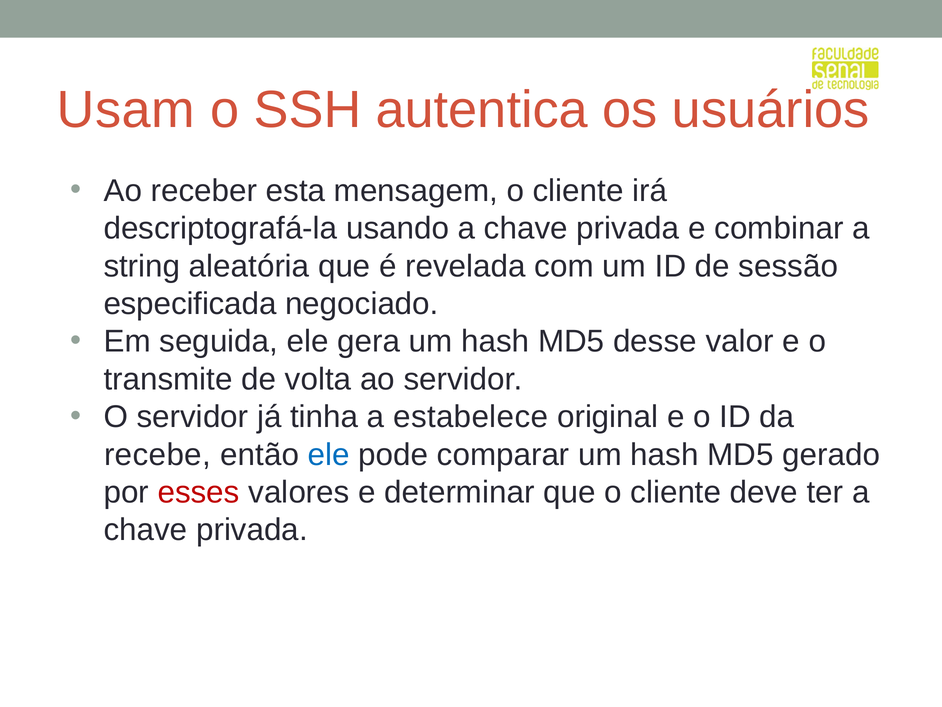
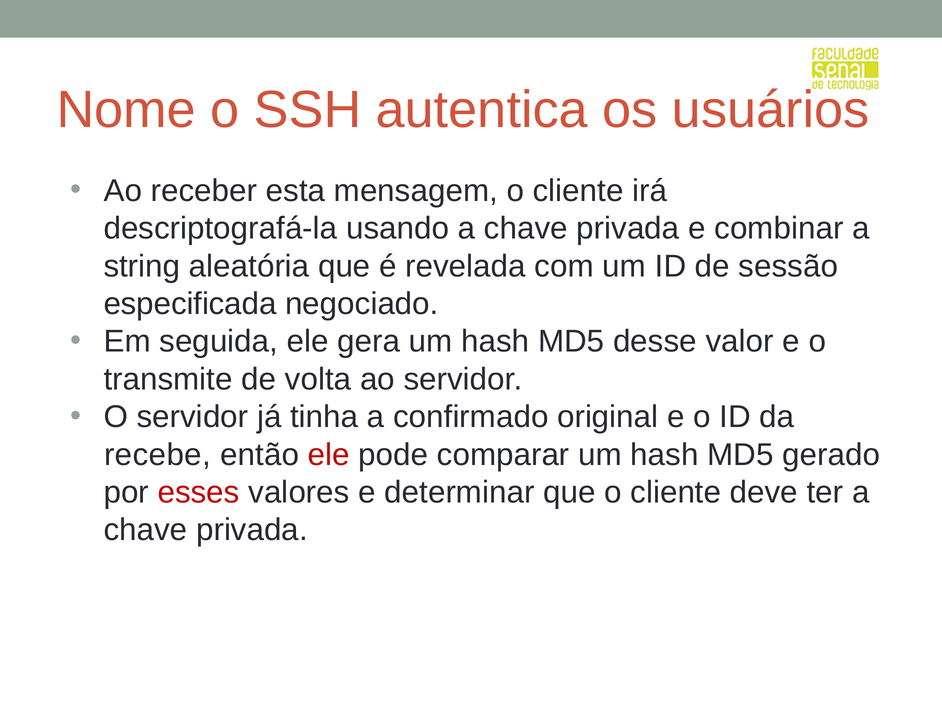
Usam: Usam -> Nome
estabelece: estabelece -> confirmado
ele at (329, 454) colour: blue -> red
